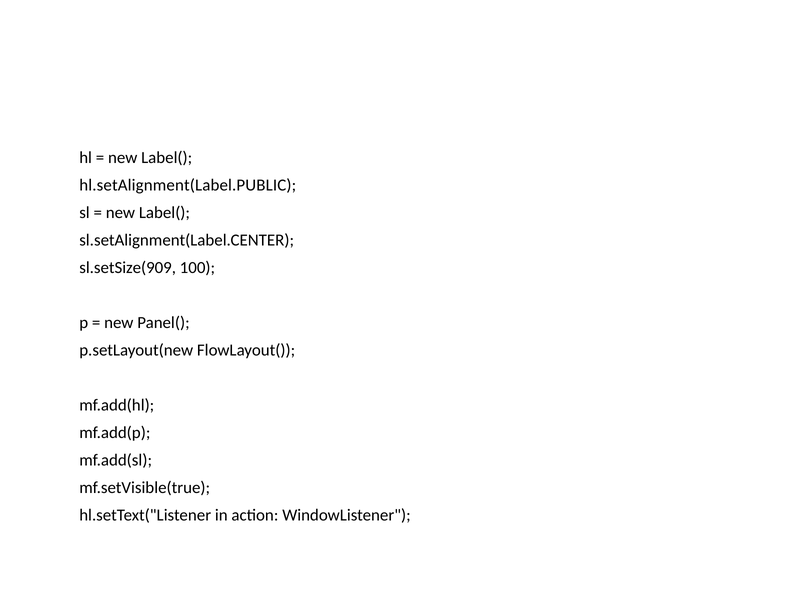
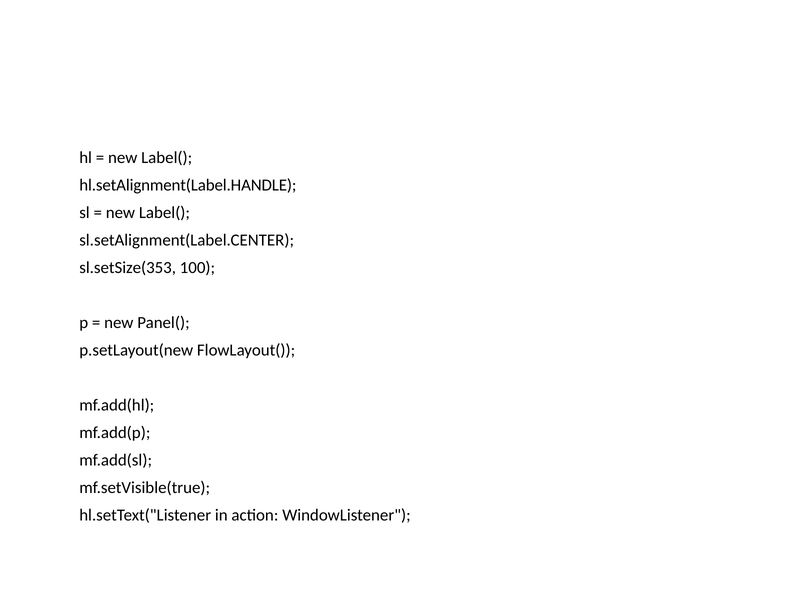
hl.setAlignment(Label.PUBLIC: hl.setAlignment(Label.PUBLIC -> hl.setAlignment(Label.HANDLE
sl.setSize(909: sl.setSize(909 -> sl.setSize(353
